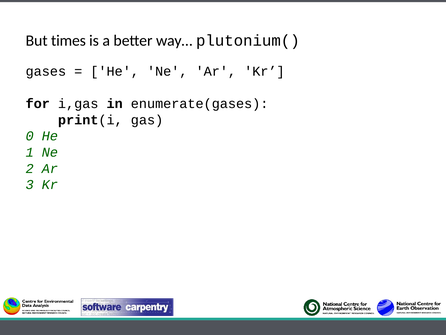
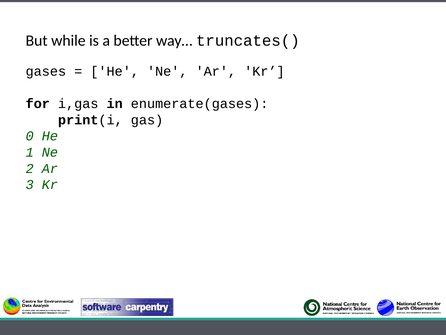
times: times -> while
plutonium(: plutonium( -> truncates(
